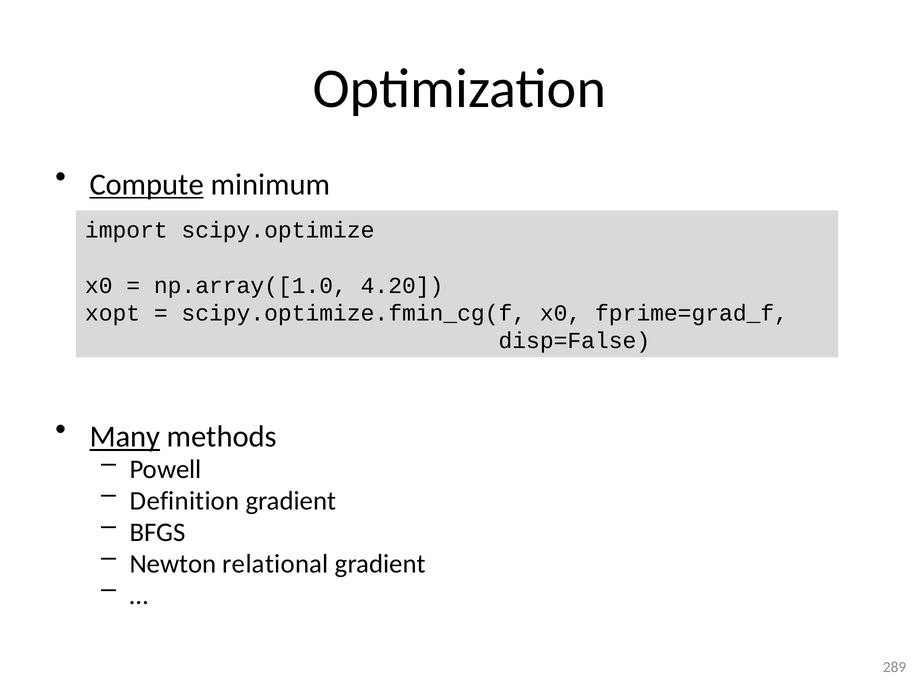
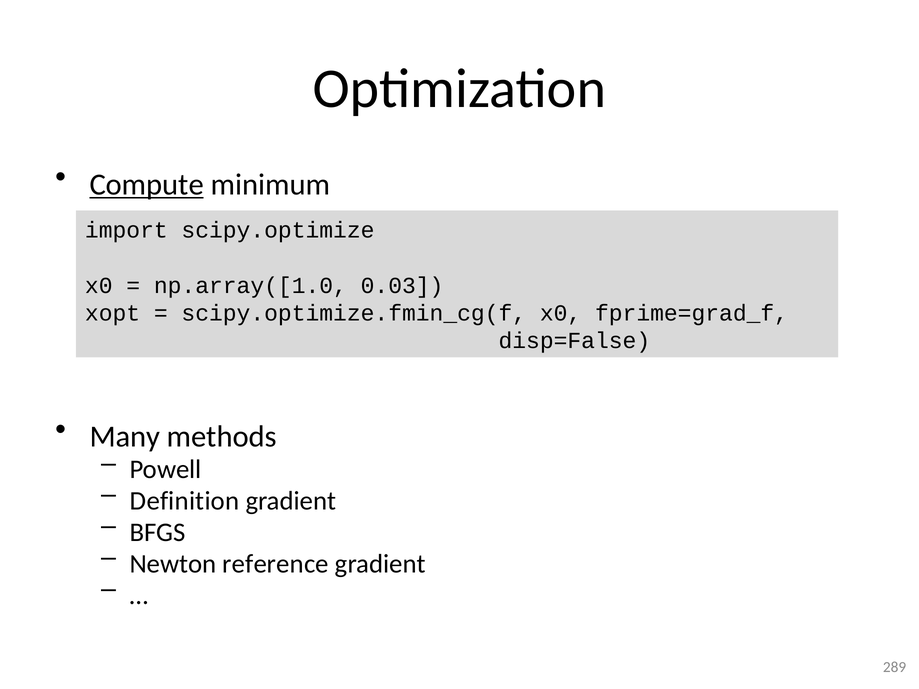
4.20: 4.20 -> 0.03
Many underline: present -> none
relational: relational -> reference
